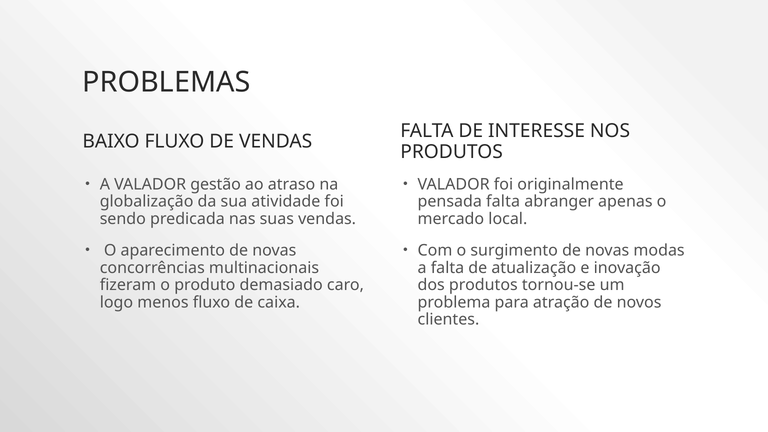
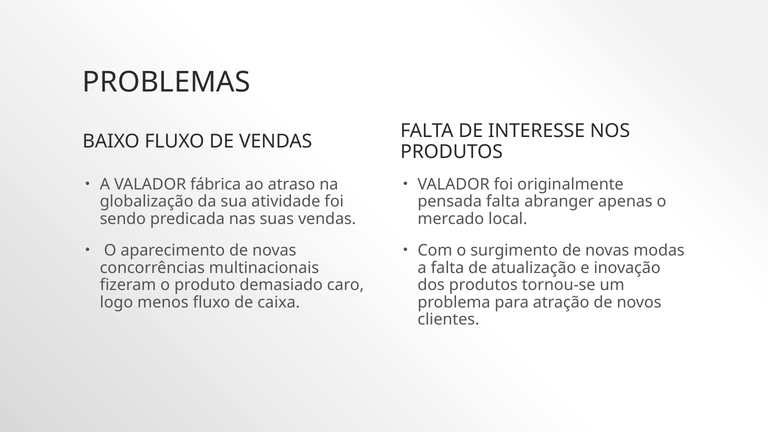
gestão: gestão -> fábrica
